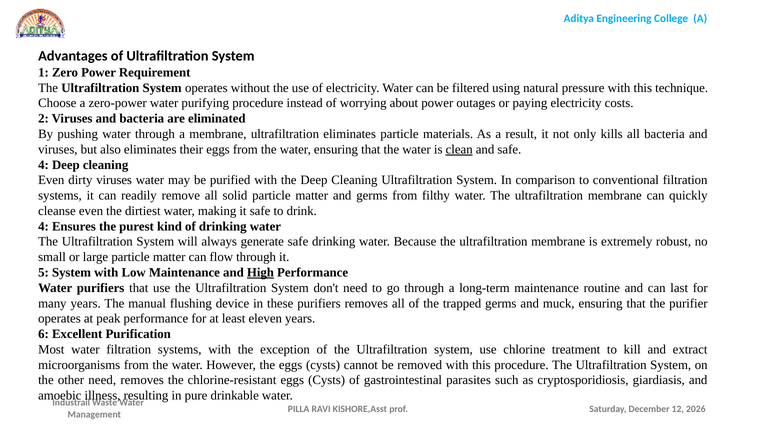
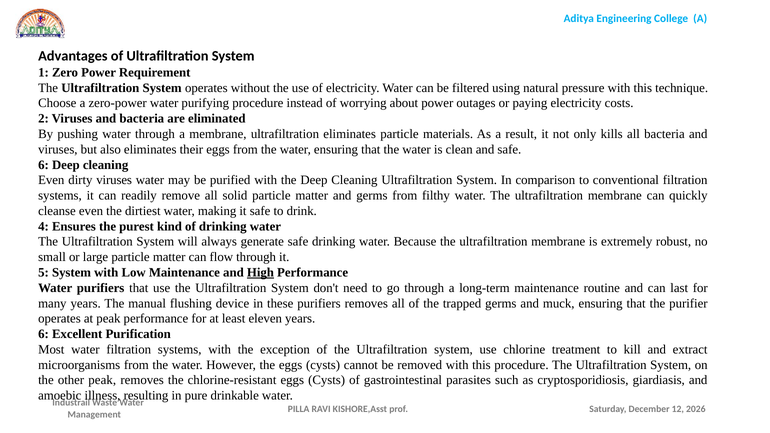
clean underline: present -> none
4 at (43, 165): 4 -> 6
other need: need -> peak
